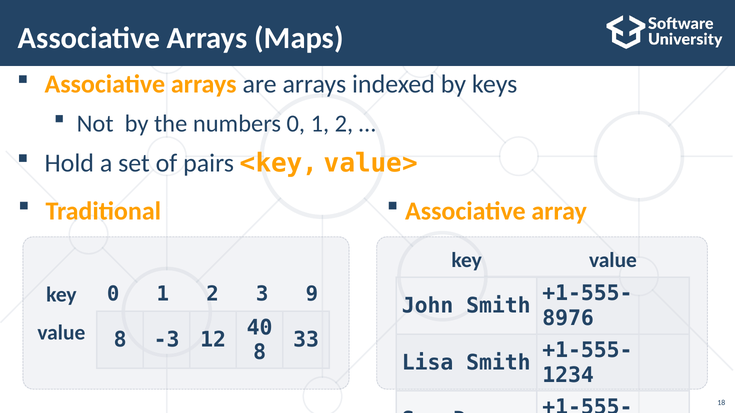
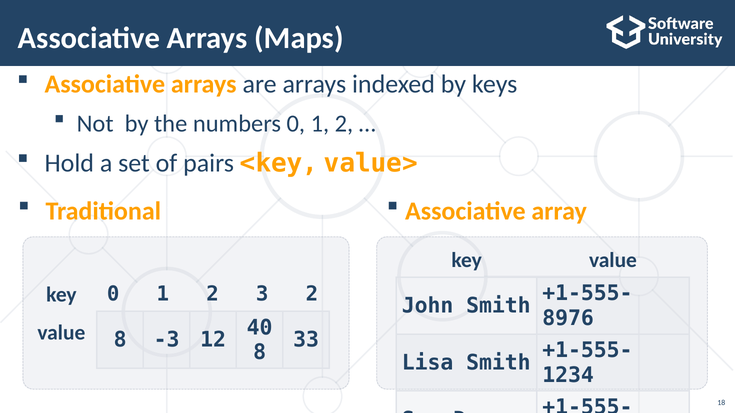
3 9: 9 -> 2
